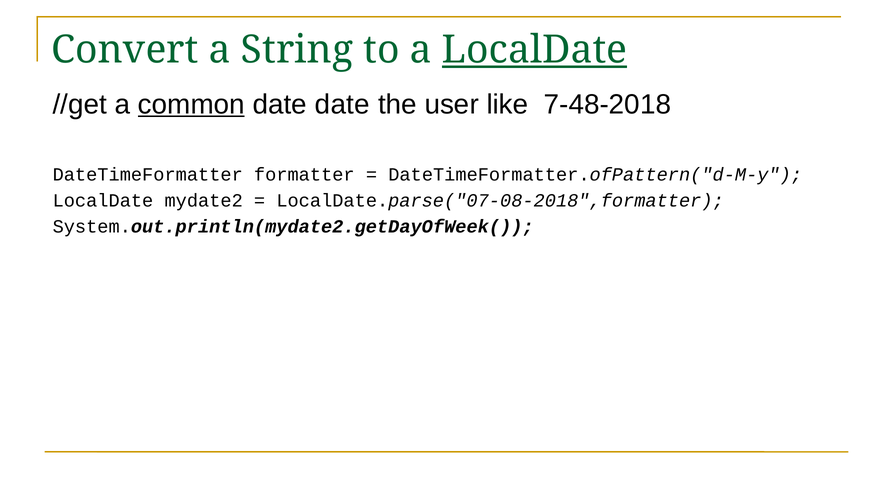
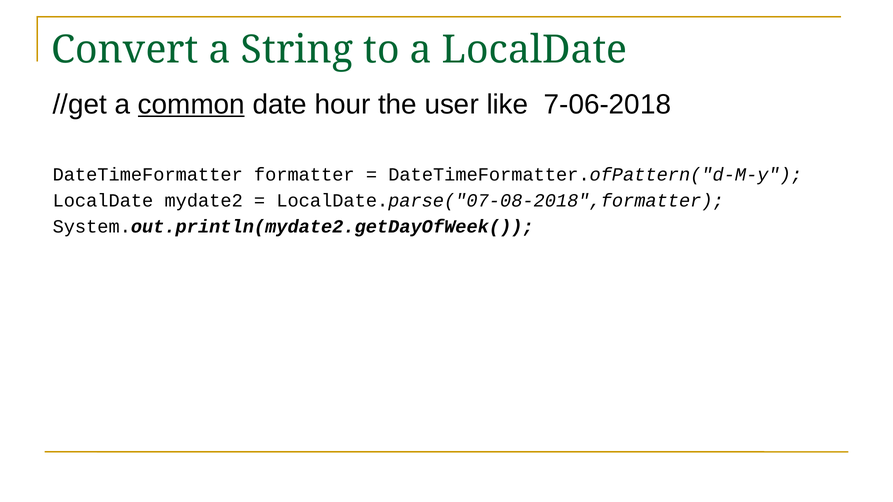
LocalDate at (535, 50) underline: present -> none
date date: date -> hour
7-48-2018: 7-48-2018 -> 7-06-2018
